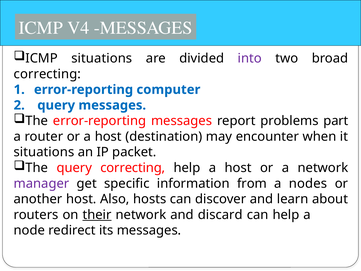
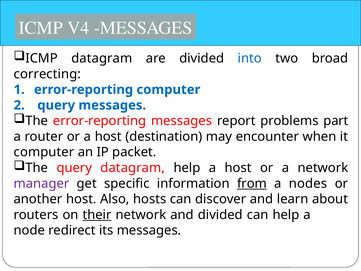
ICMP situations: situations -> datagram
into colour: purple -> blue
situations at (44, 152): situations -> computer
query correcting: correcting -> datagram
from underline: none -> present
and discard: discard -> divided
